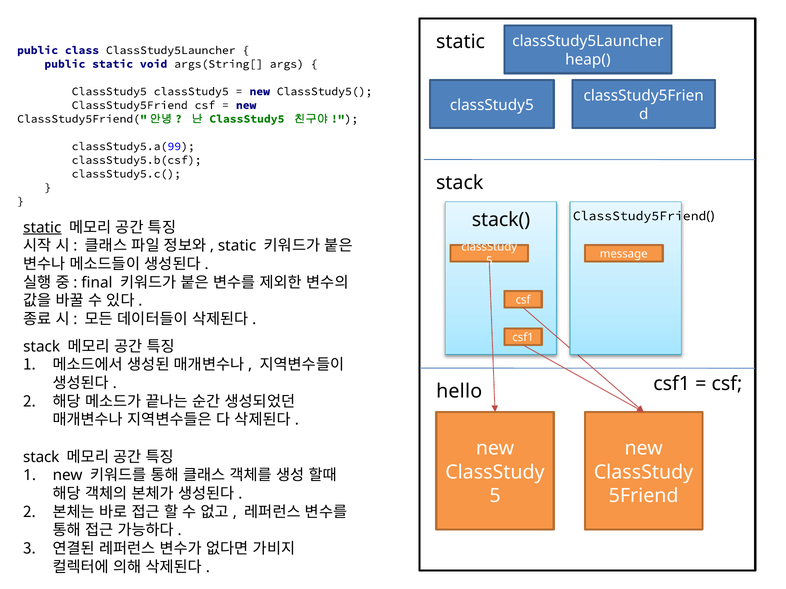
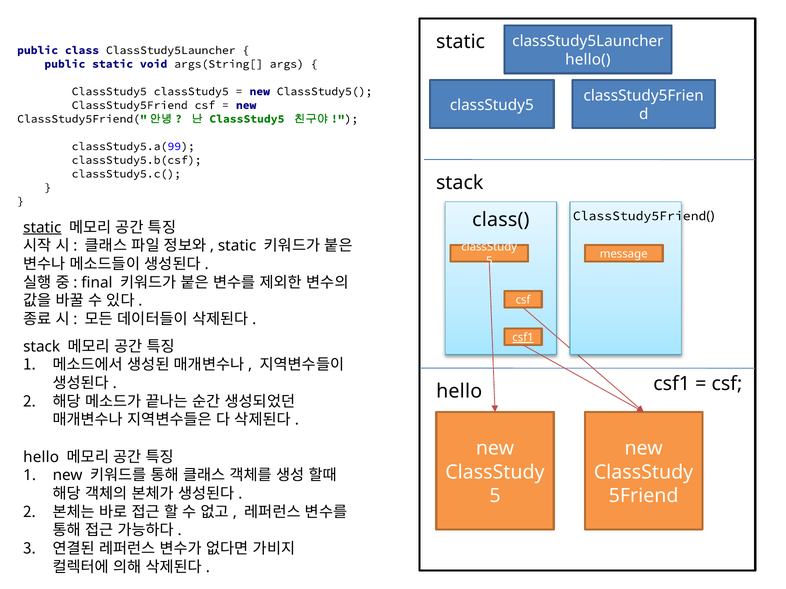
heap(: heap( -> hello(
stack(: stack( -> class(
csf1 at (523, 338) underline: none -> present
stack at (41, 457): stack -> hello
